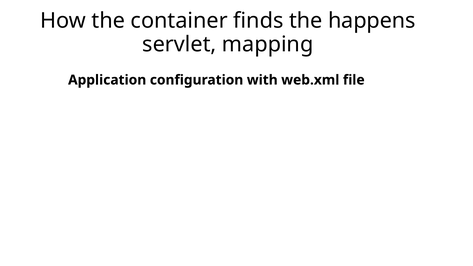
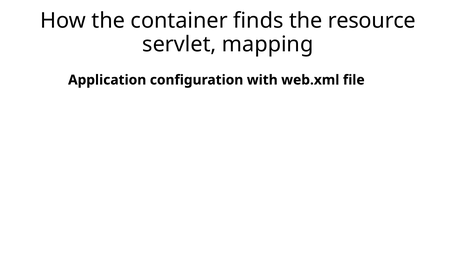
happens: happens -> resource
